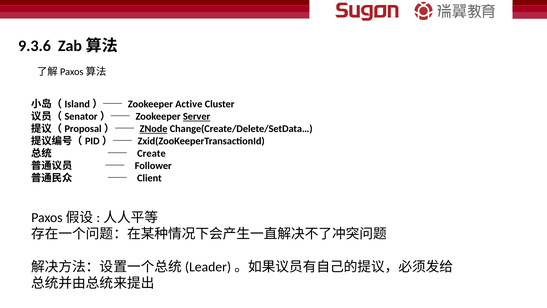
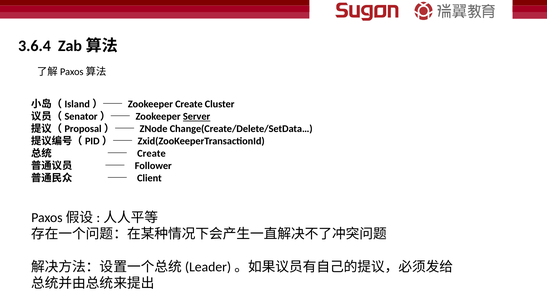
9.3.6: 9.3.6 -> 3.6.4
Zookeeper Active: Active -> Create
ZNode underline: present -> none
